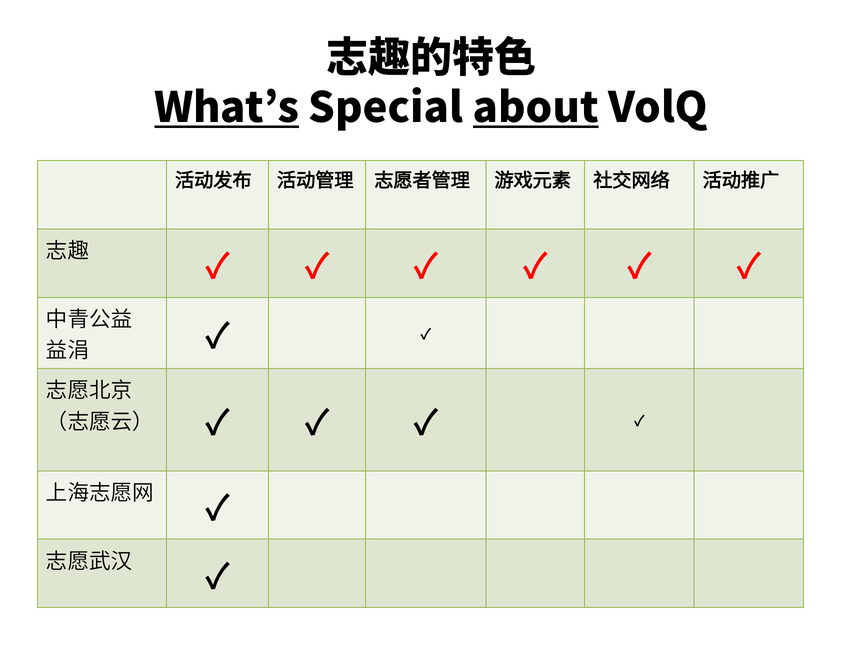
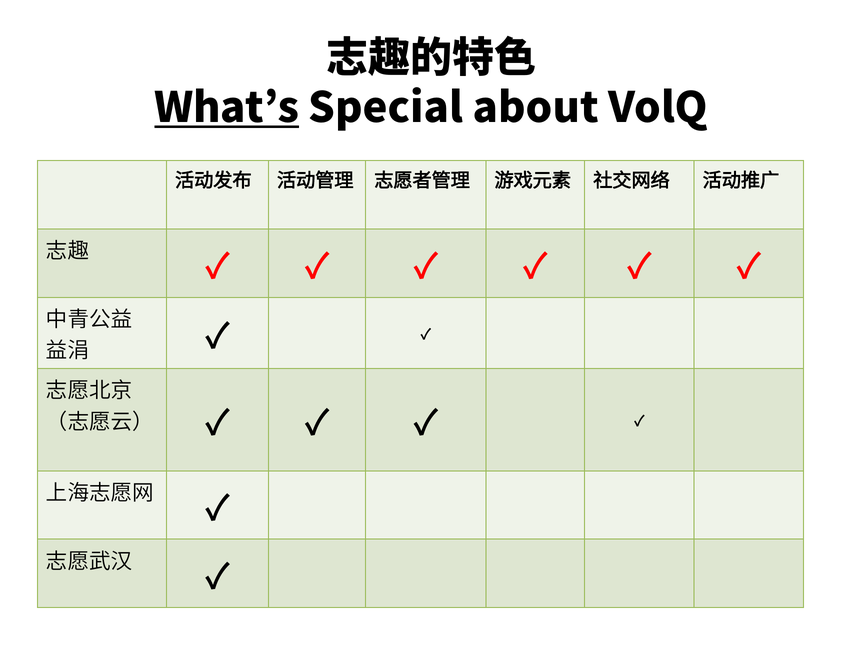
about underline: present -> none
